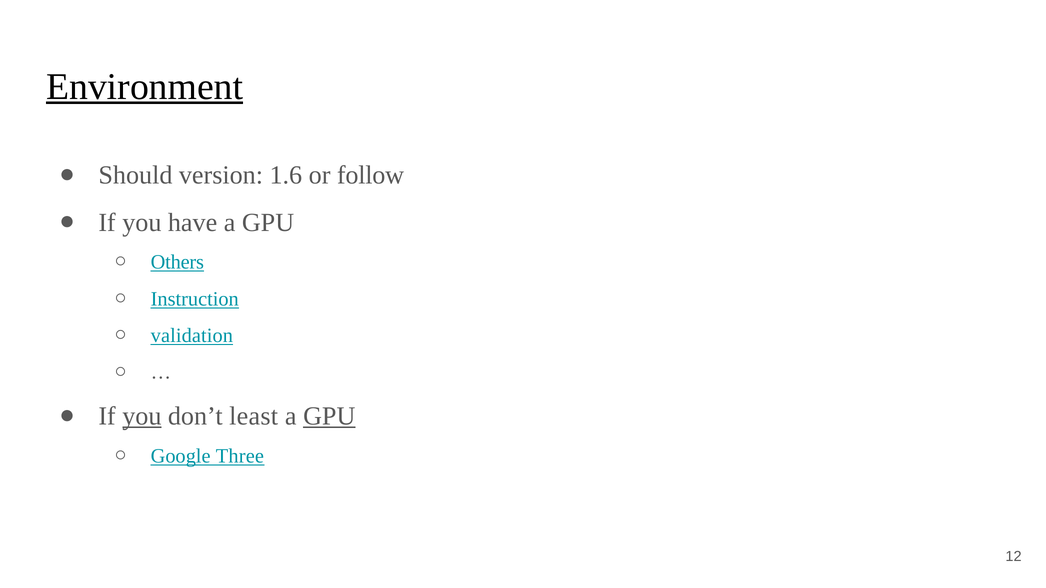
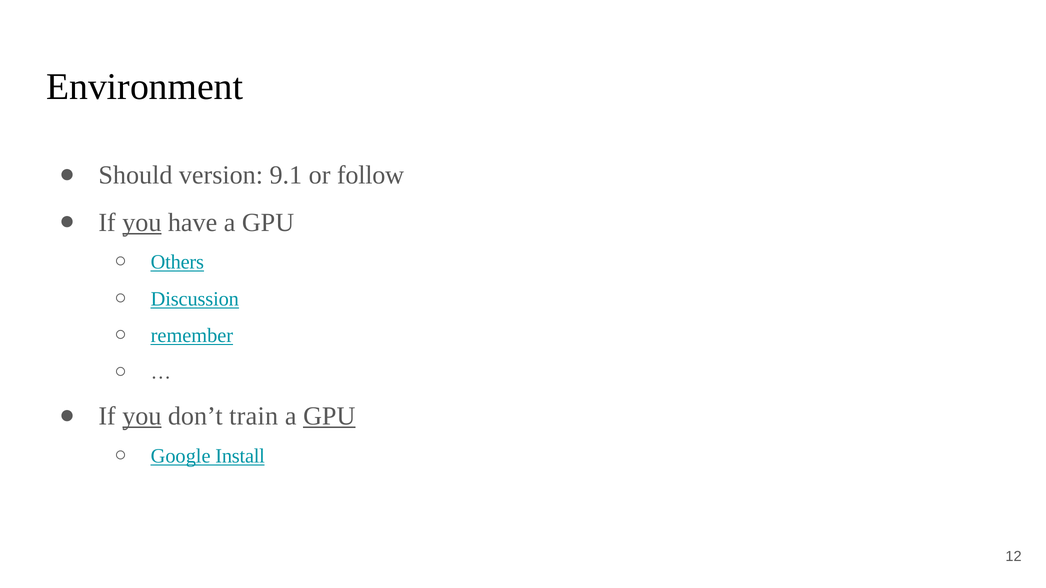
Environment underline: present -> none
1.6: 1.6 -> 9.1
you at (142, 223) underline: none -> present
Instruction: Instruction -> Discussion
validation: validation -> remember
least: least -> train
Three: Three -> Install
